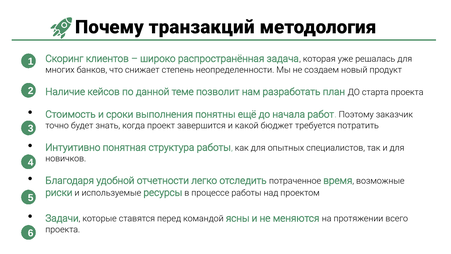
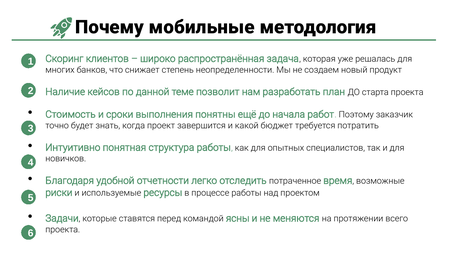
транзакций: транзакций -> мобильные
